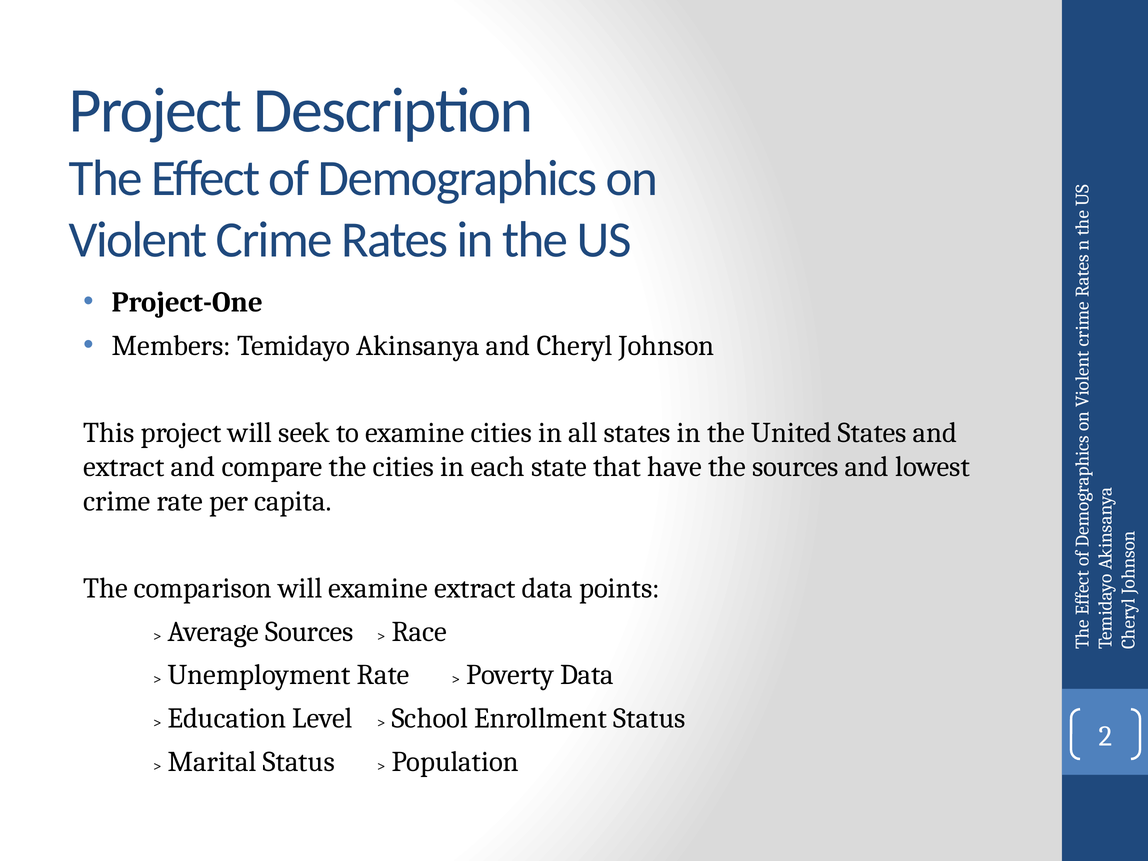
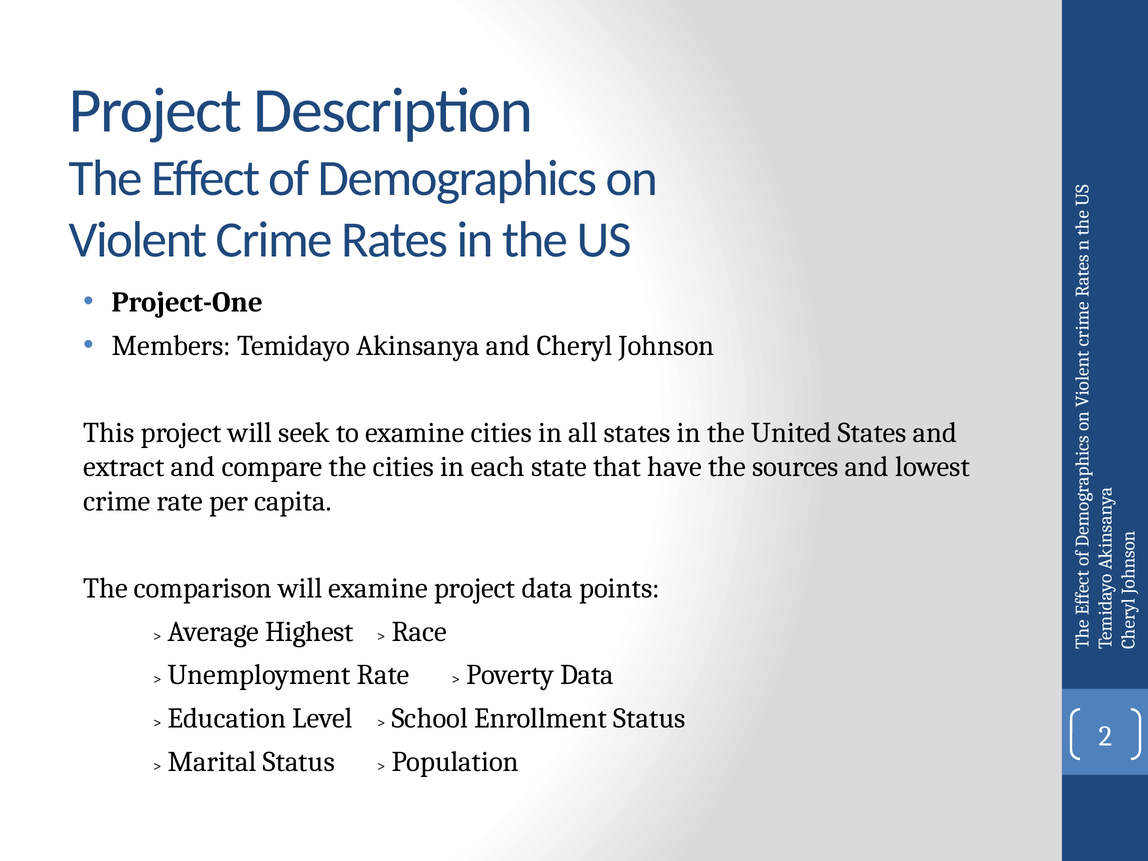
examine extract: extract -> project
Average Sources: Sources -> Highest
